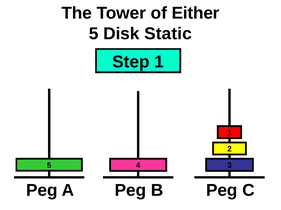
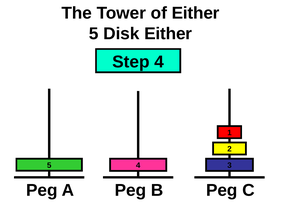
Disk Static: Static -> Either
Step 1: 1 -> 4
